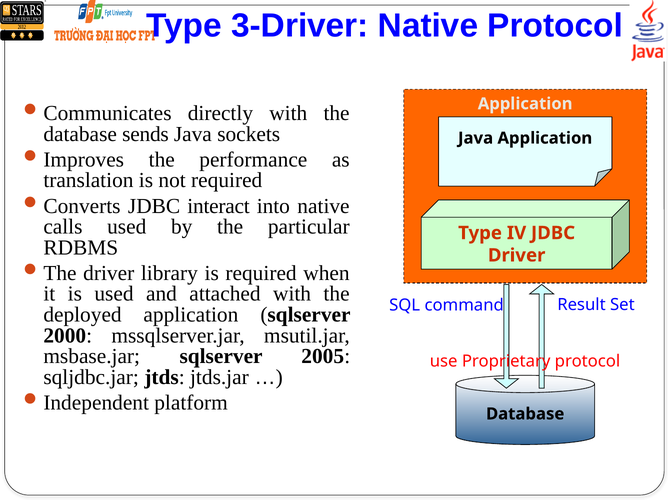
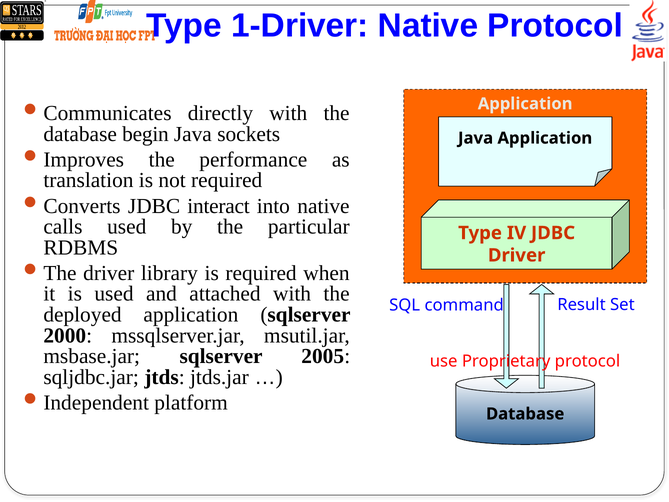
3-Driver: 3-Driver -> 1-Driver
sends: sends -> begin
